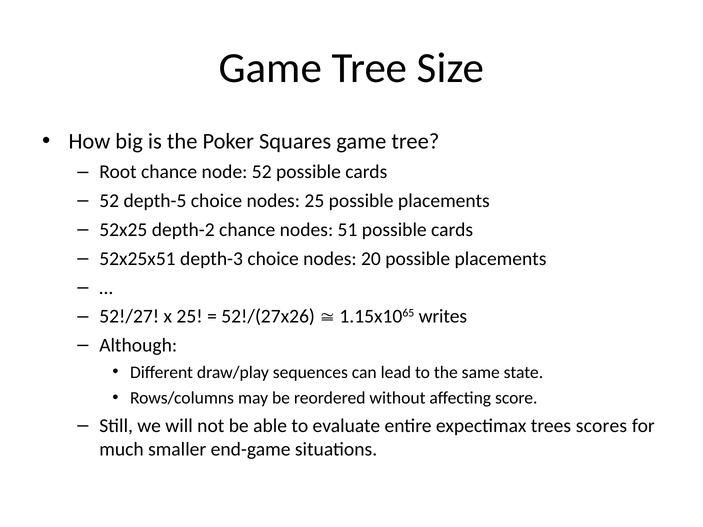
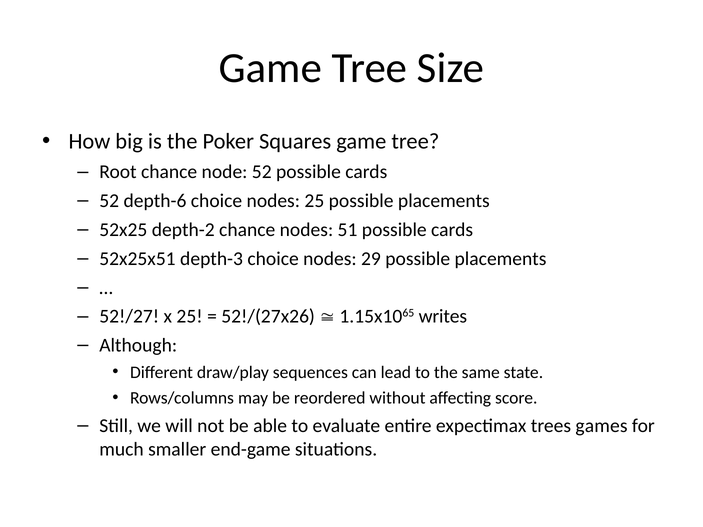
depth-5: depth-5 -> depth-6
20: 20 -> 29
scores: scores -> games
